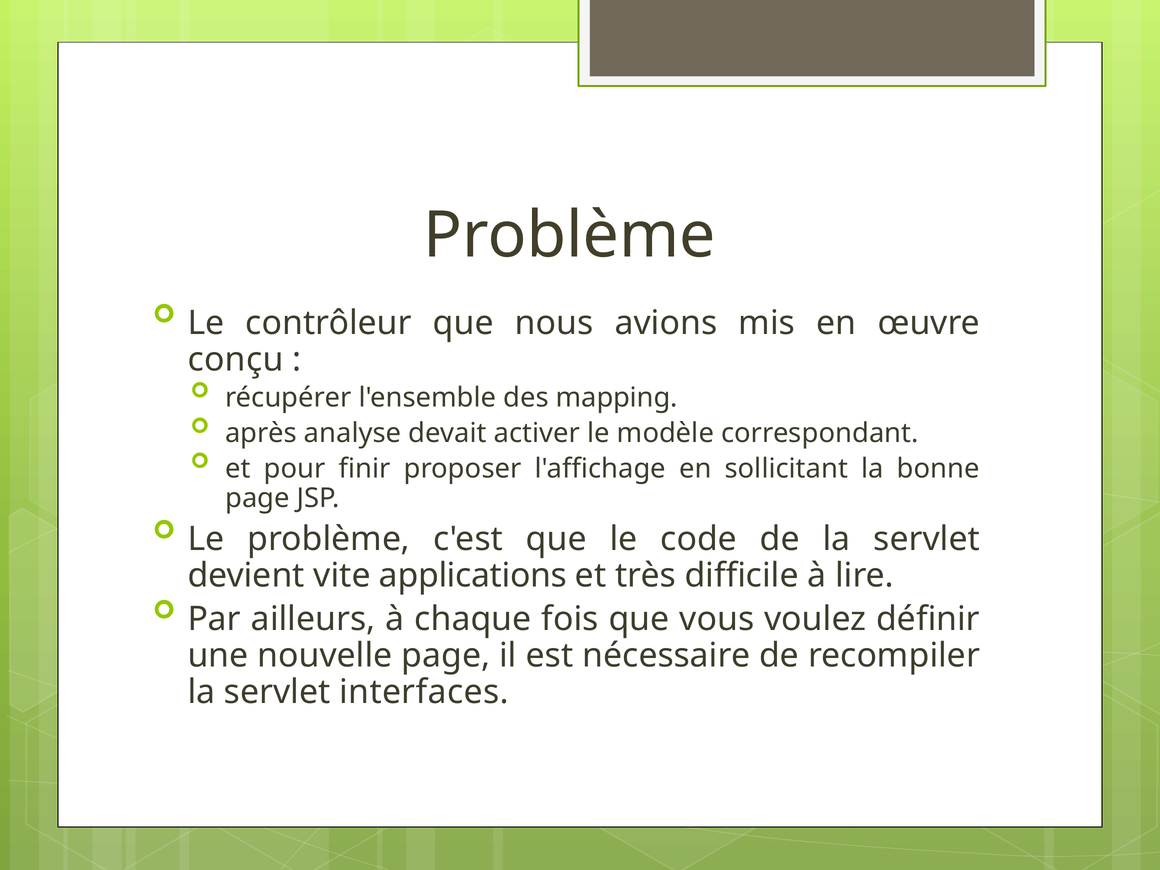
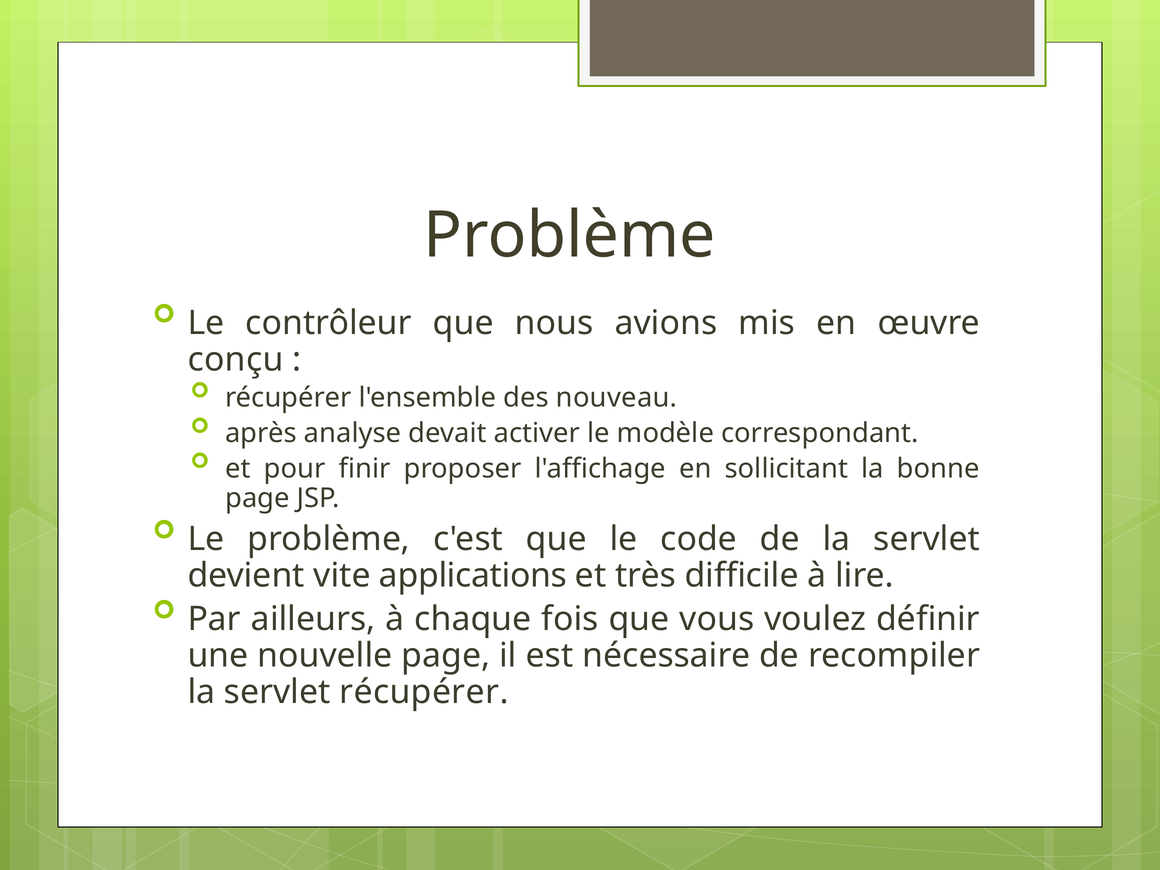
mapping: mapping -> nouveau
servlet interfaces: interfaces -> récupérer
